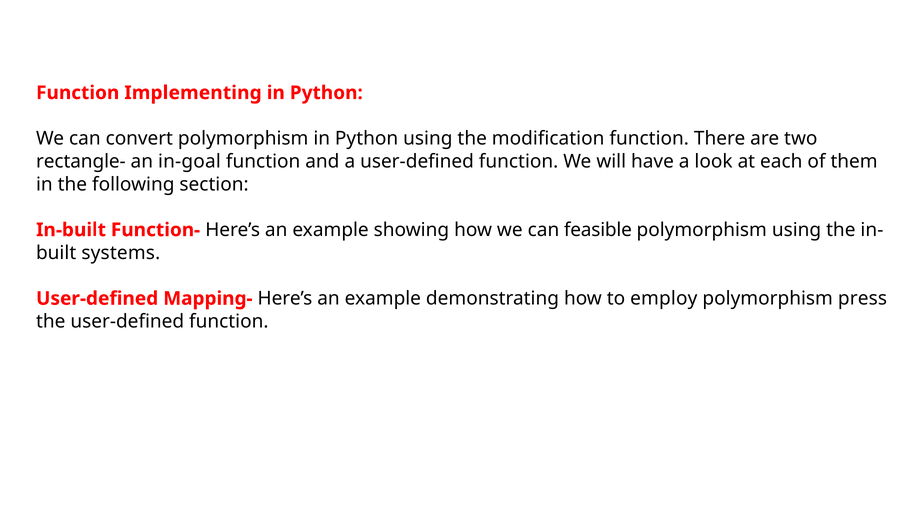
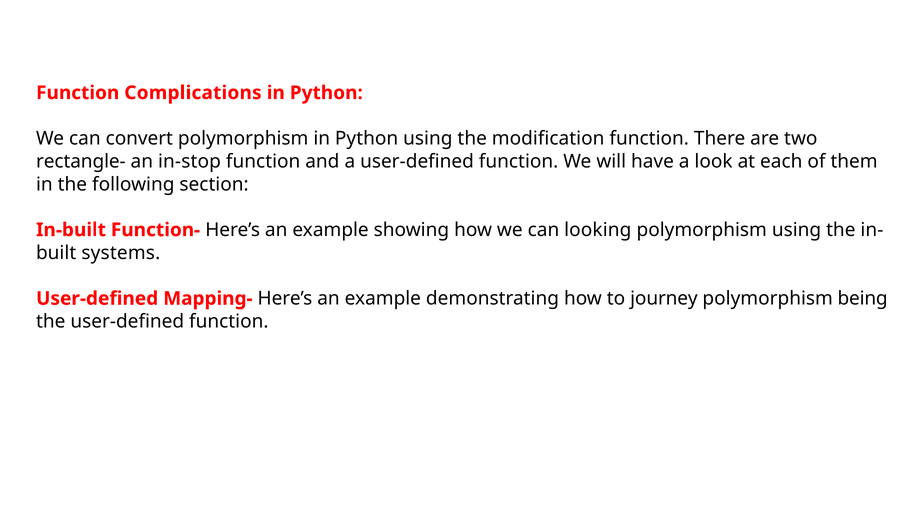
Implementing: Implementing -> Complications
in-goal: in-goal -> in-stop
feasible: feasible -> looking
employ: employ -> journey
press: press -> being
